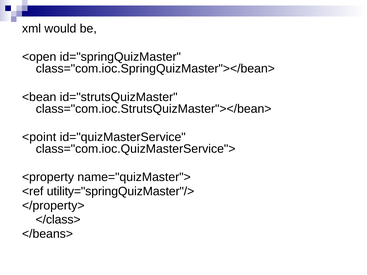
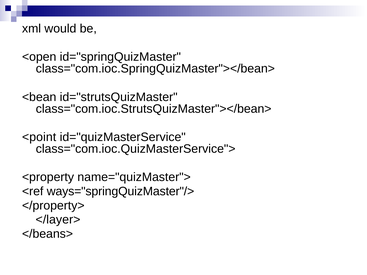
utility="springQuizMaster"/>: utility="springQuizMaster"/> -> ways="springQuizMaster"/>
</class>: </class> -> </layer>
